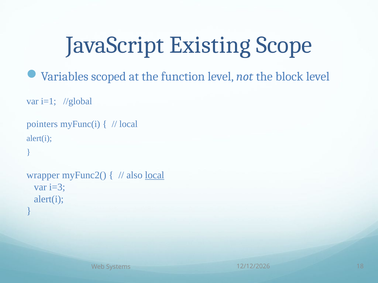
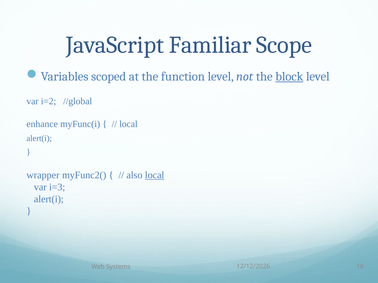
Existing: Existing -> Familiar
block underline: none -> present
i=1: i=1 -> i=2
pointers: pointers -> enhance
